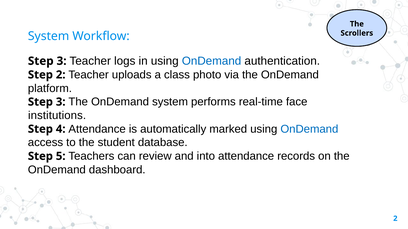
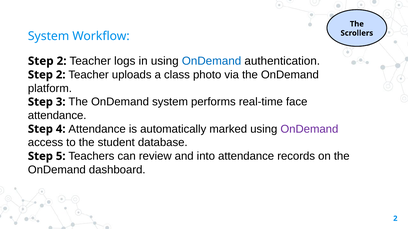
3 at (62, 61): 3 -> 2
institutions at (57, 116): institutions -> attendance
OnDemand at (309, 129) colour: blue -> purple
